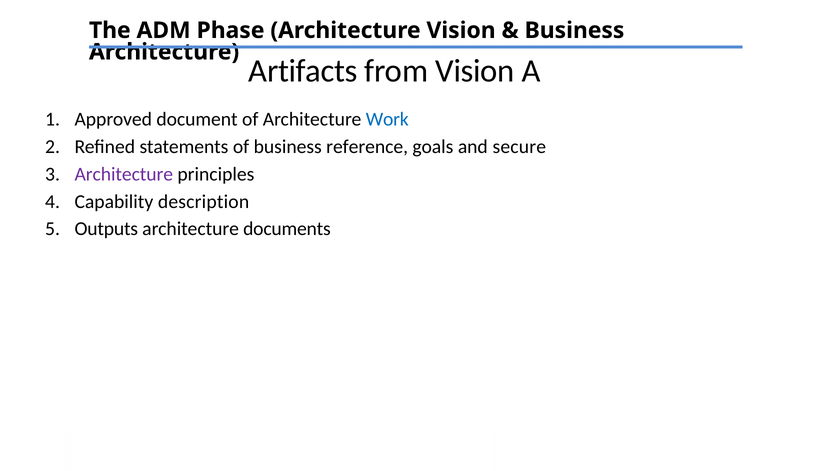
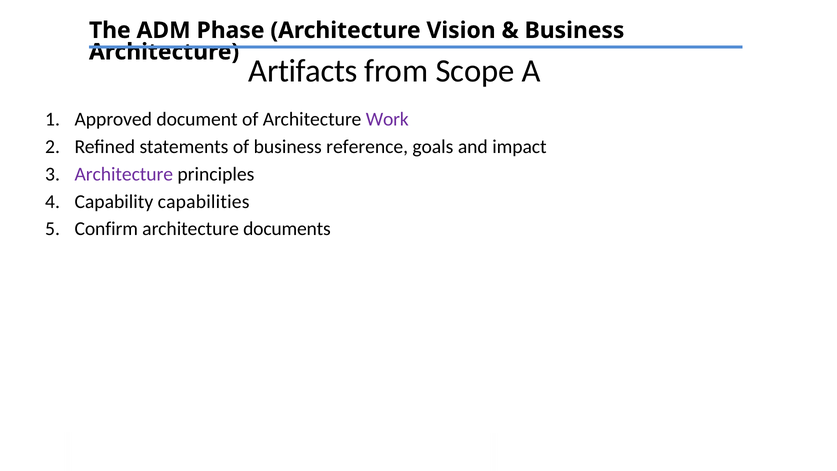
from Vision: Vision -> Scope
Work colour: blue -> purple
secure: secure -> impact
description: description -> capabilities
Outputs: Outputs -> Confirm
